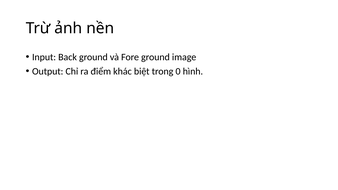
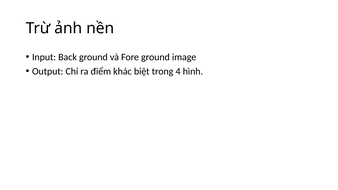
0: 0 -> 4
